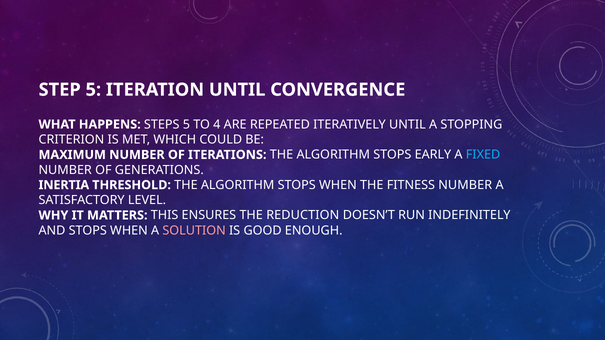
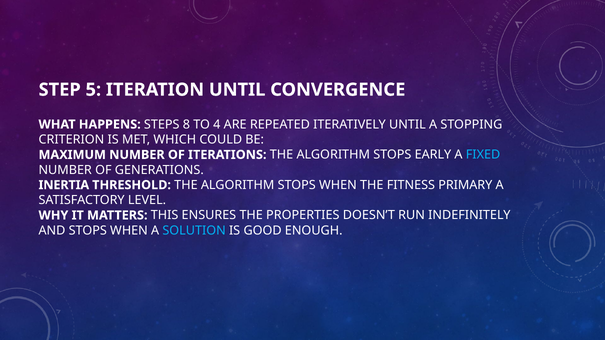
STEPS 5: 5 -> 8
FITNESS NUMBER: NUMBER -> PRIMARY
REDUCTION: REDUCTION -> PROPERTIES
SOLUTION colour: pink -> light blue
